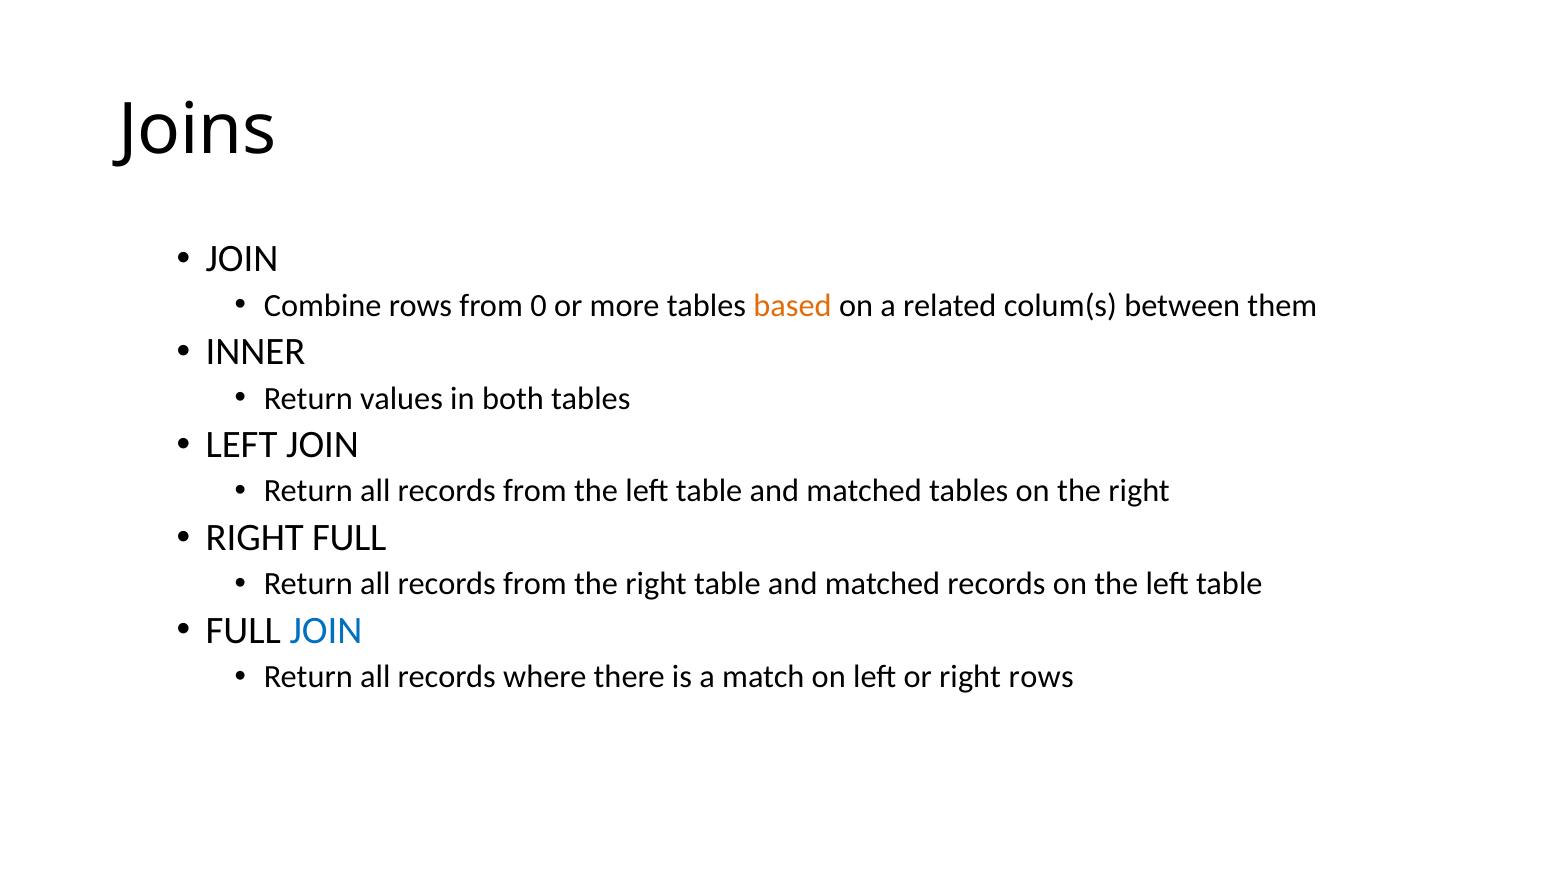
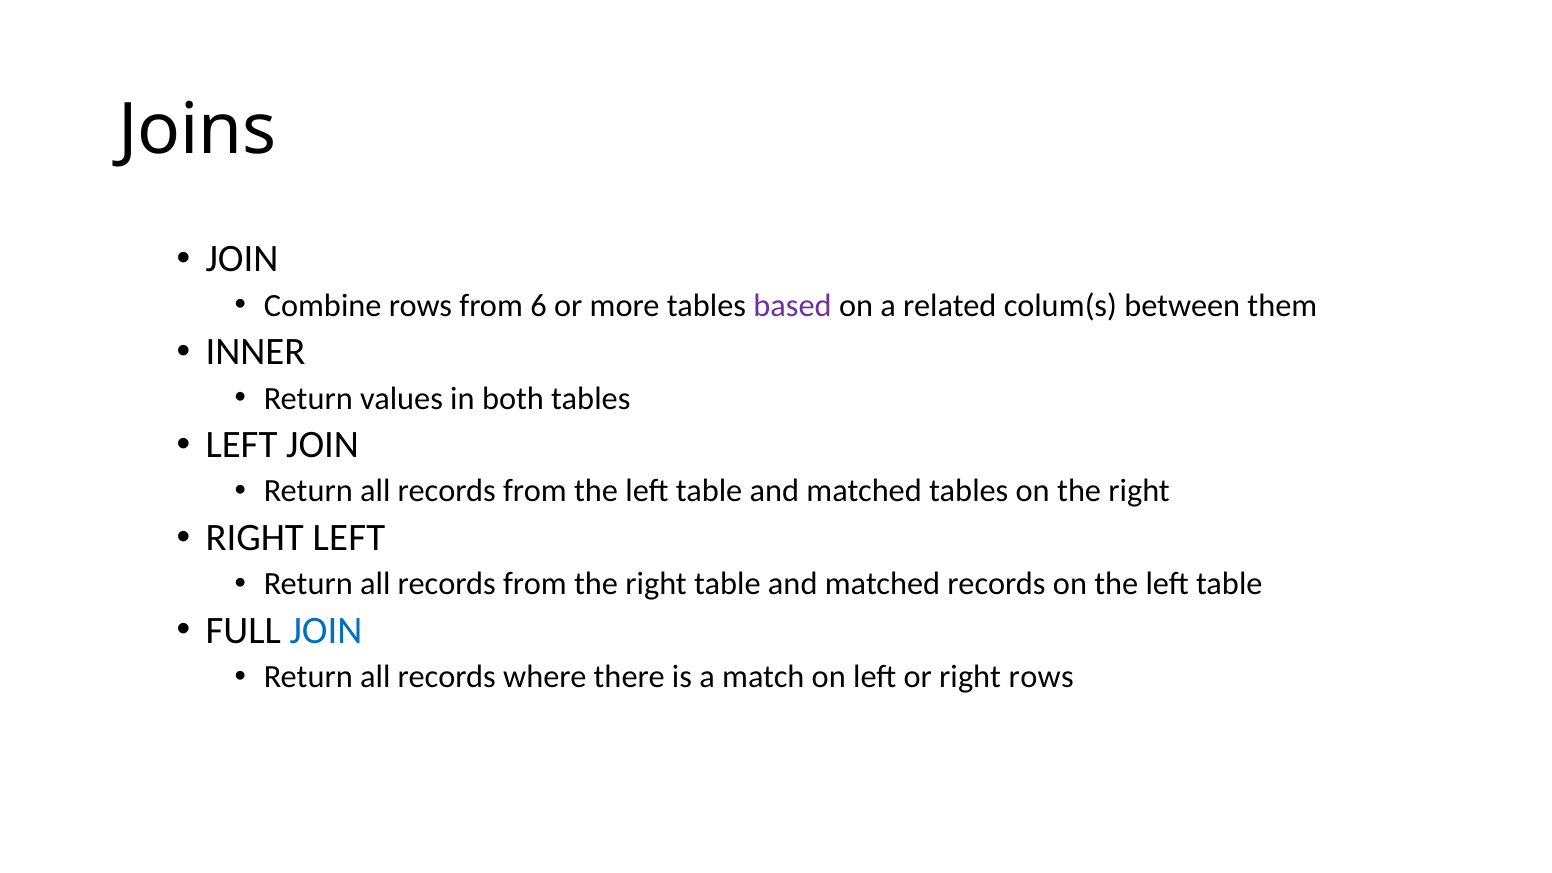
0: 0 -> 6
based colour: orange -> purple
RIGHT FULL: FULL -> LEFT
